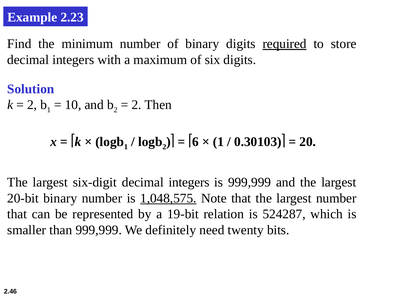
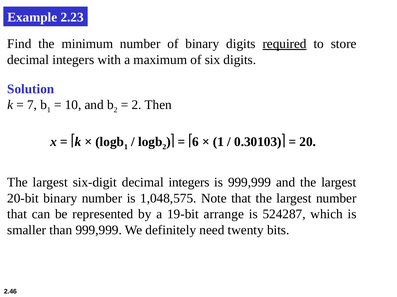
2 at (32, 105): 2 -> 7
1,048,575 underline: present -> none
relation: relation -> arrange
